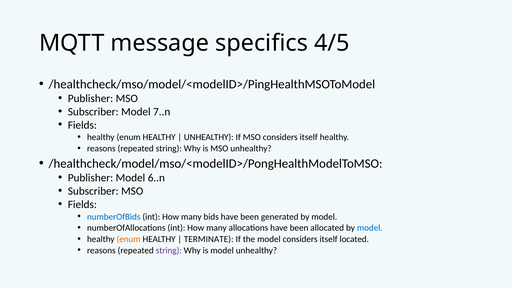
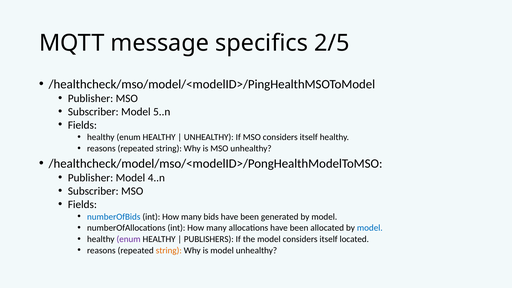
4/5: 4/5 -> 2/5
7..n: 7..n -> 5..n
6..n: 6..n -> 4..n
enum at (129, 239) colour: orange -> purple
TERMINATE: TERMINATE -> PUBLISHERS
string at (169, 250) colour: purple -> orange
